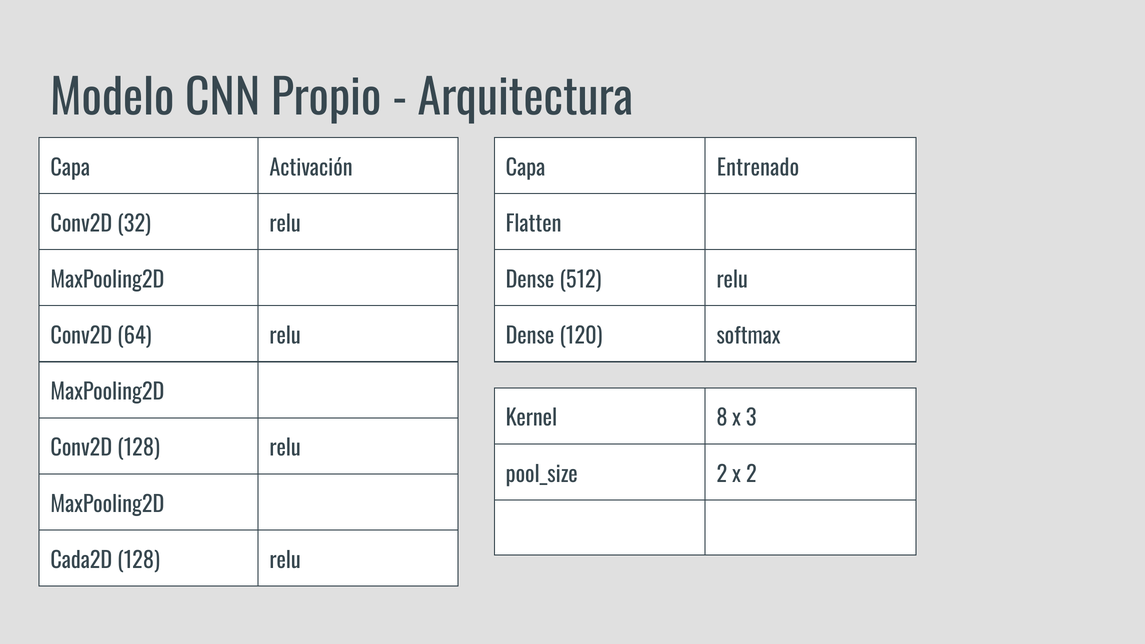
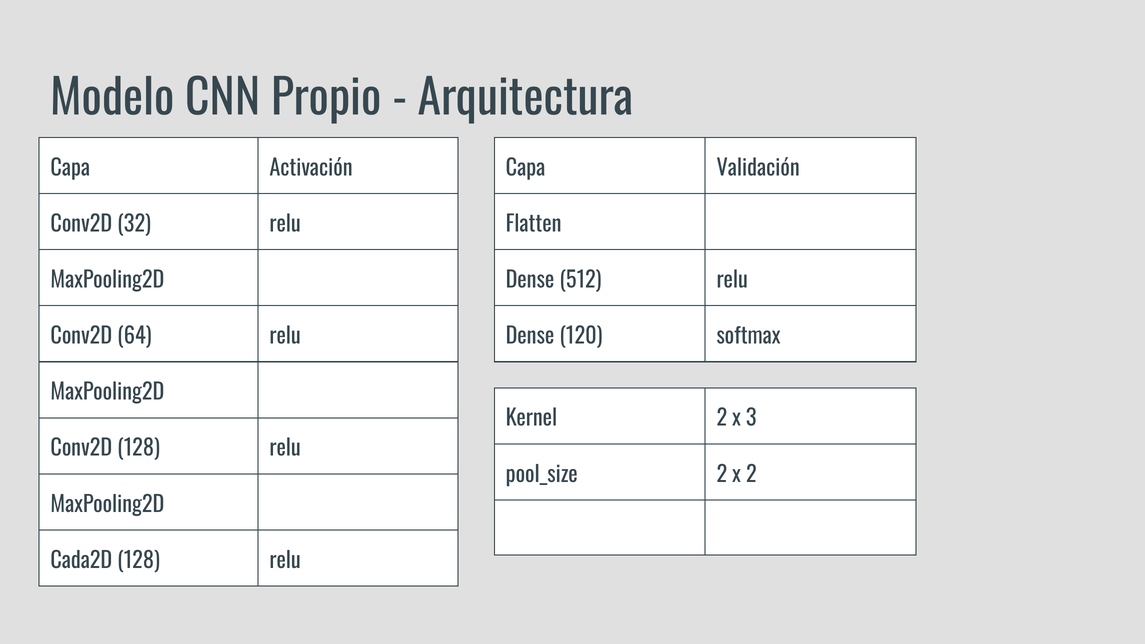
Entrenado: Entrenado -> Validación
Kernel 8: 8 -> 2
